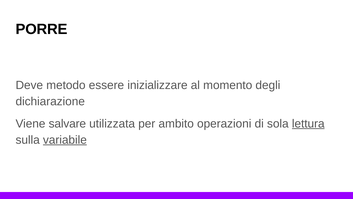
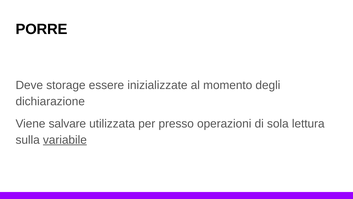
metodo: metodo -> storage
inizializzare: inizializzare -> inizializzate
ambito: ambito -> presso
lettura underline: present -> none
